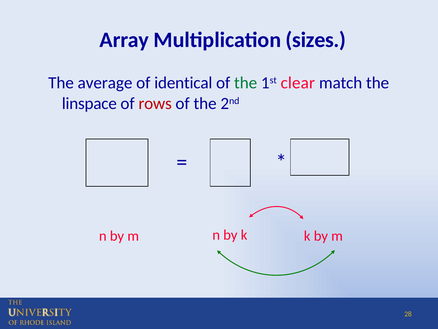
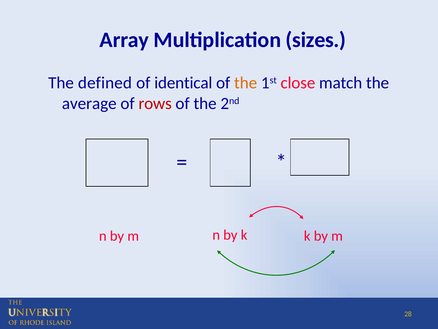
average: average -> defined
the at (246, 83) colour: green -> orange
clear: clear -> close
linspace: linspace -> average
